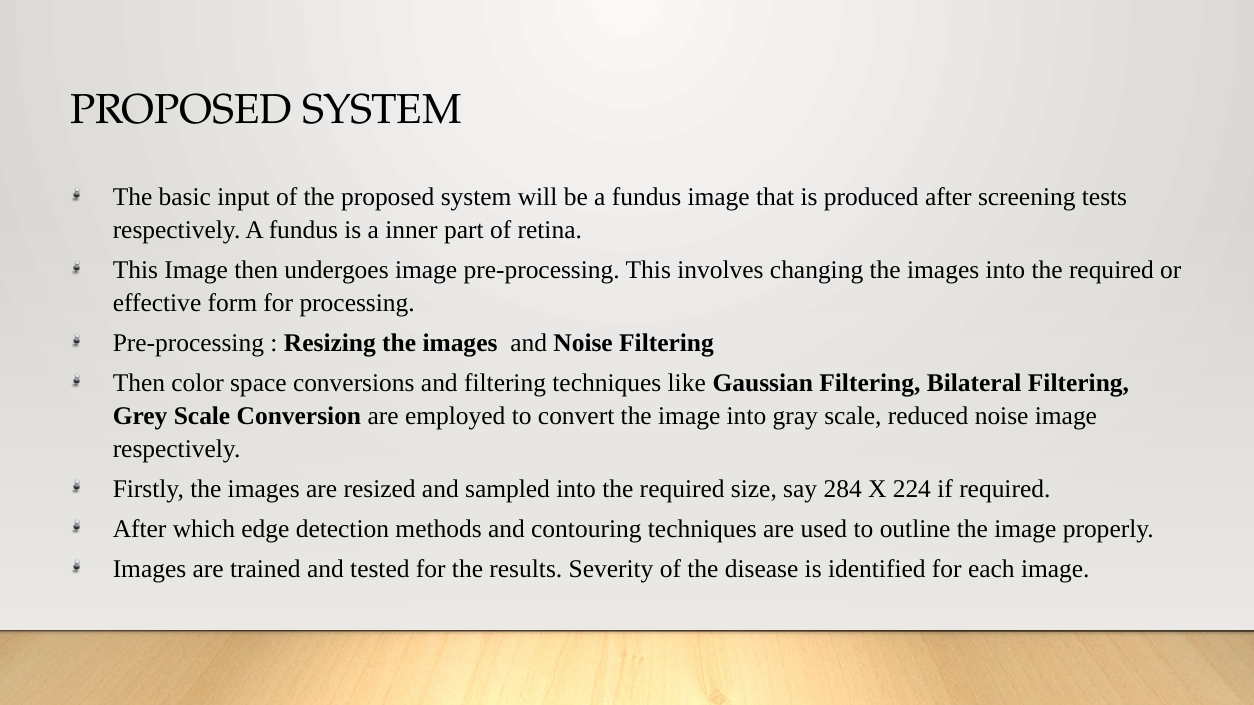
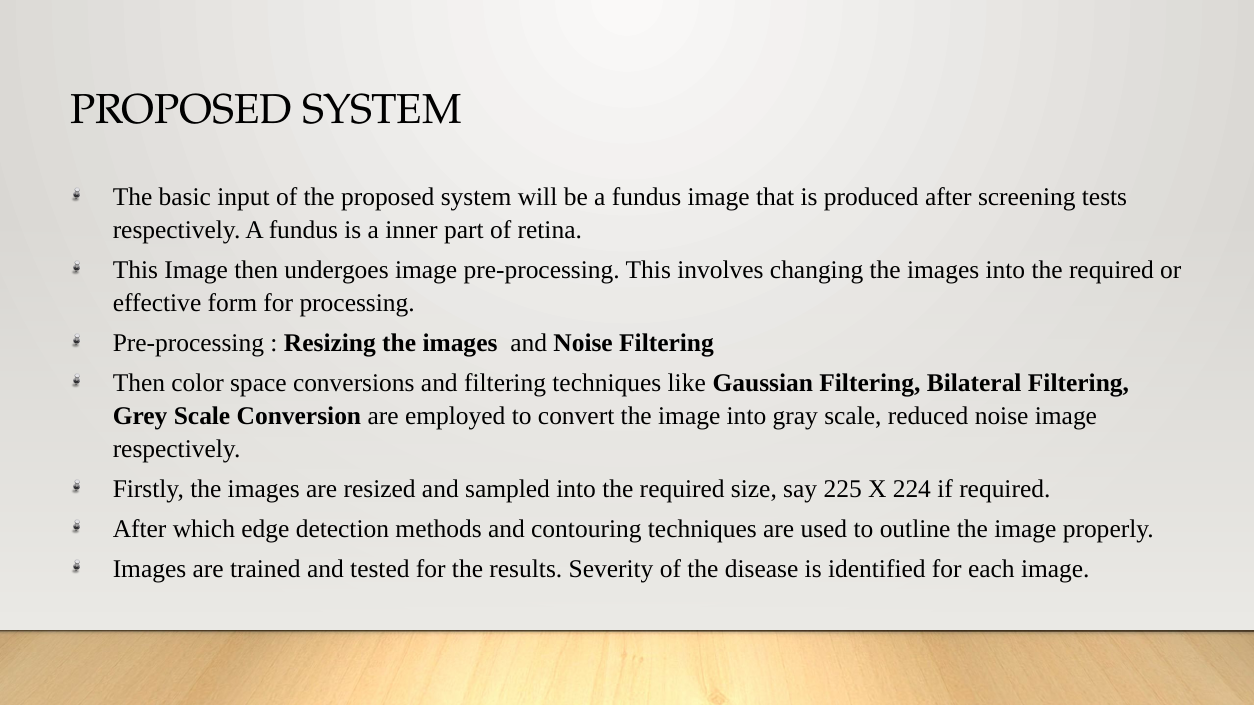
284: 284 -> 225
